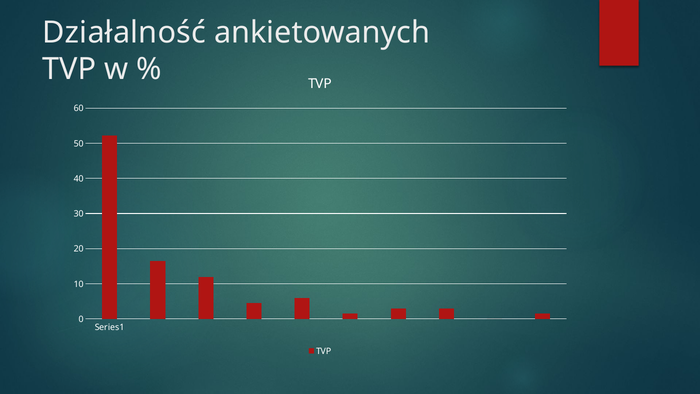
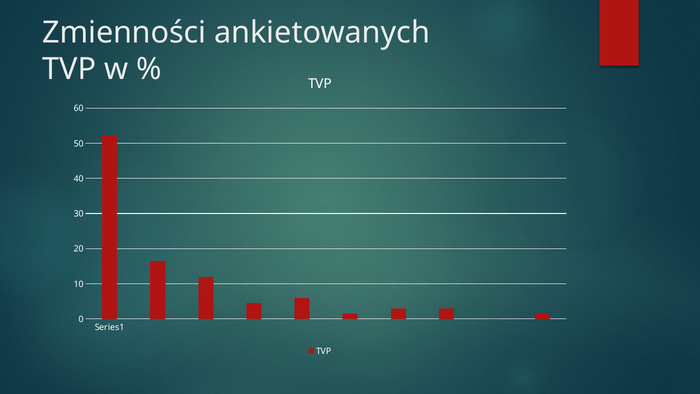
Działalność: Działalność -> Zmienności
